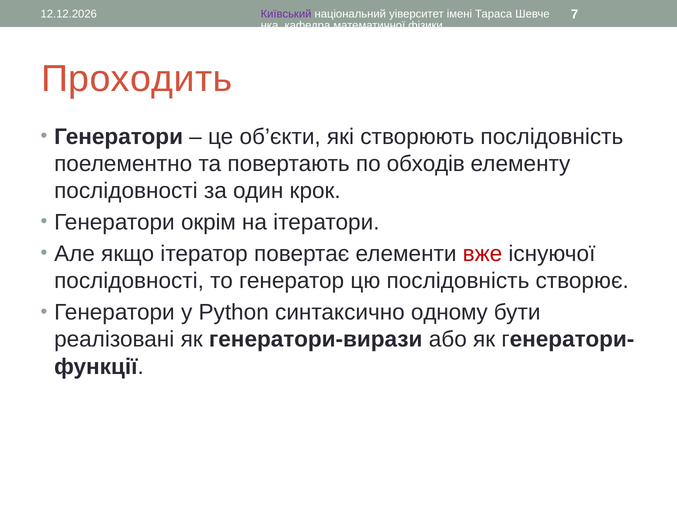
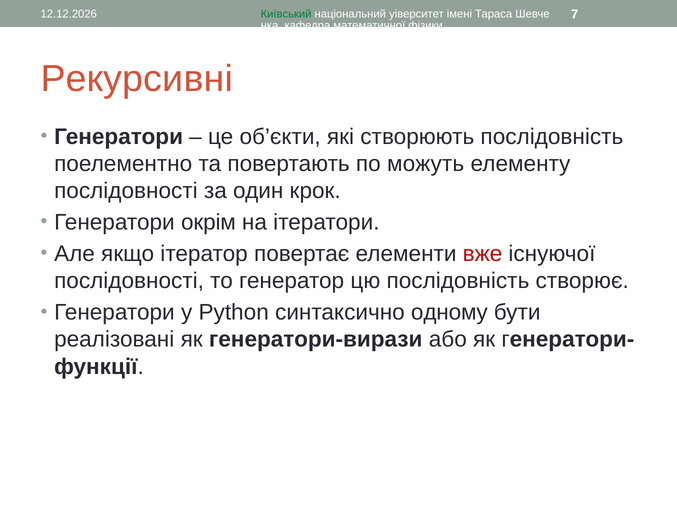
Київський colour: purple -> green
Проходить: Проходить -> Рекурсивні
обходів: обходів -> можуть
